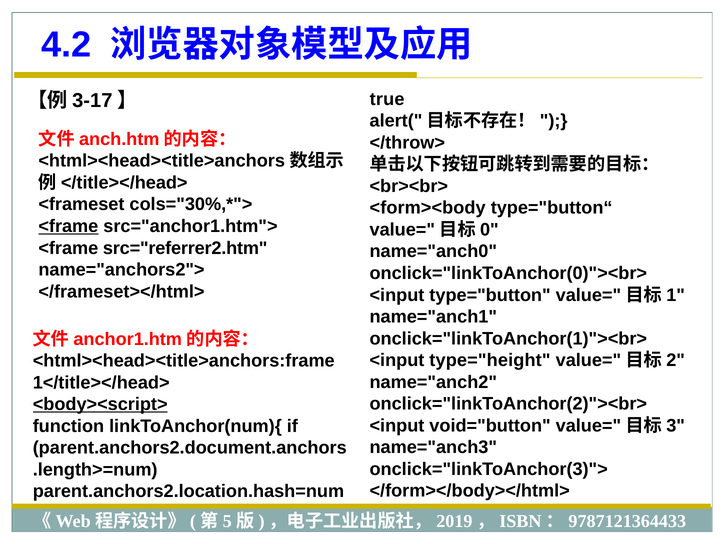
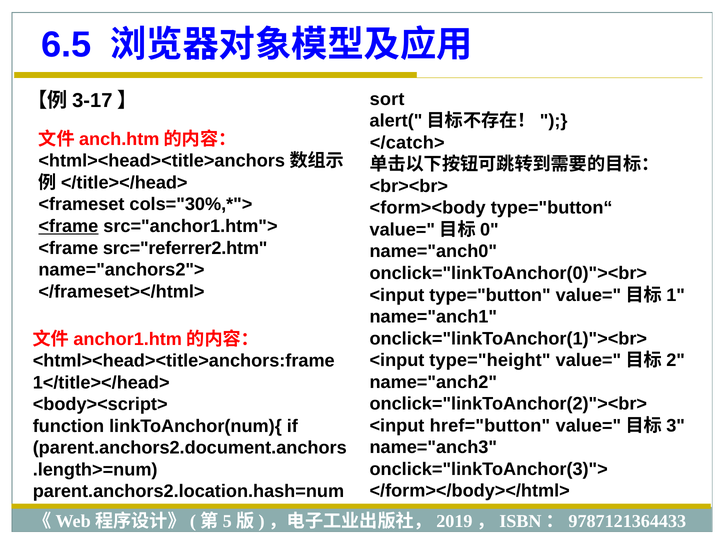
4.2: 4.2 -> 6.5
true: true -> sort
</throw>: </throw> -> </catch>
<body><script> underline: present -> none
void="button: void="button -> href="button
